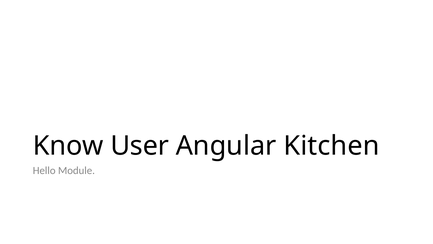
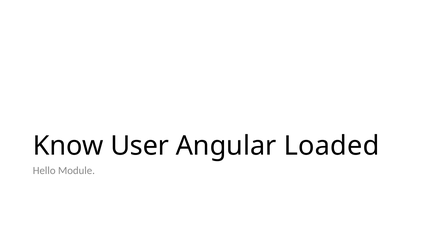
Kitchen: Kitchen -> Loaded
